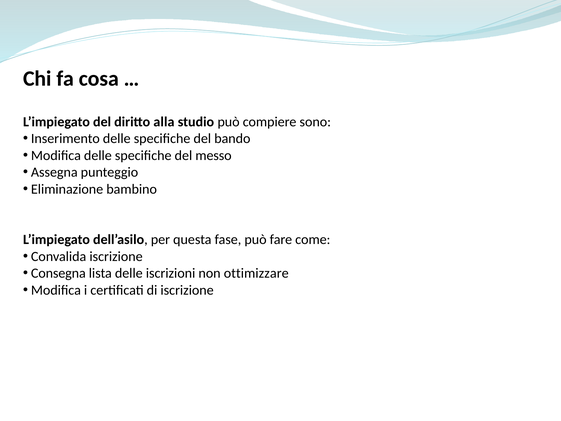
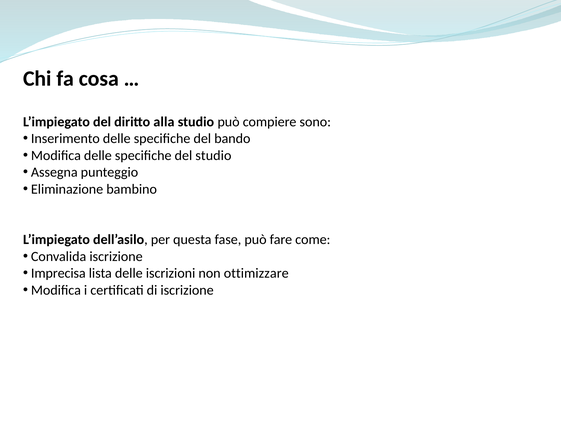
del messo: messo -> studio
Consegna: Consegna -> Imprecisa
